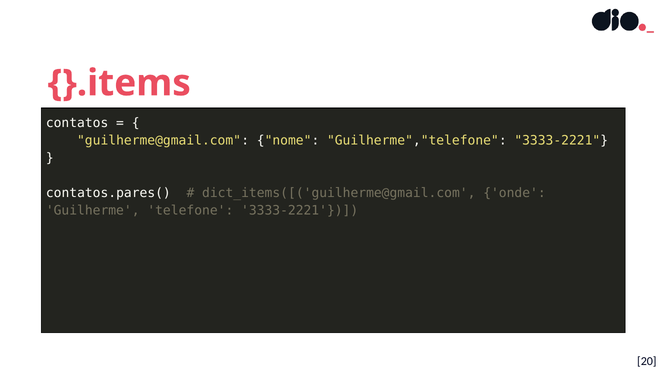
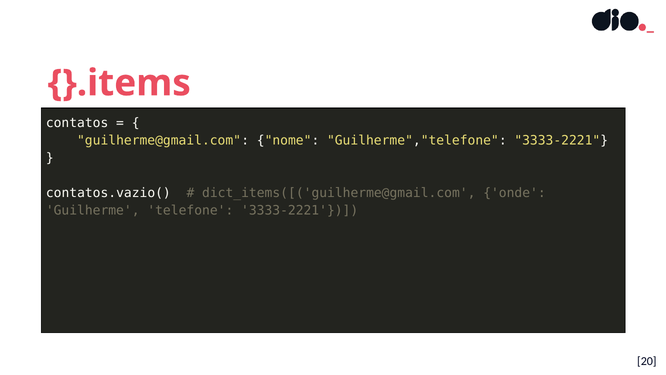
contatos.pares(: contatos.pares( -> contatos.vazio(
